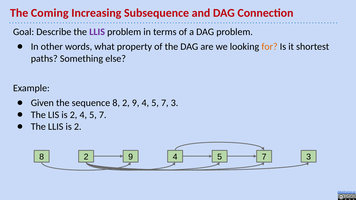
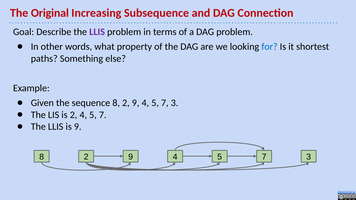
Coming: Coming -> Original
for colour: orange -> blue
LLIS is 2: 2 -> 9
